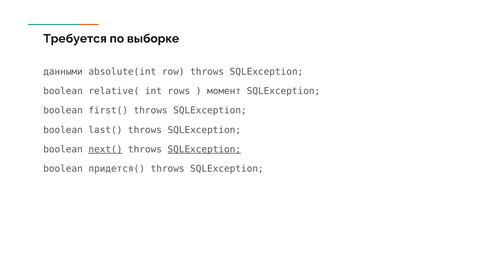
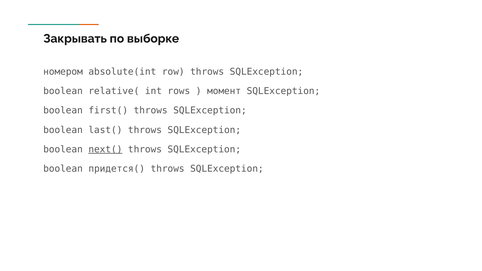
Требуется: Требуется -> Закрывать
данными: данными -> номером
SQLException at (204, 149) underline: present -> none
